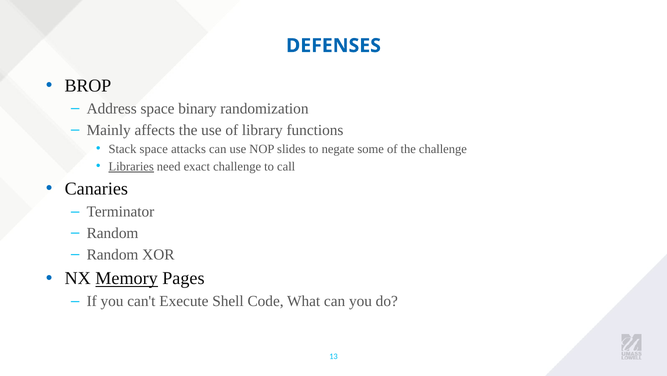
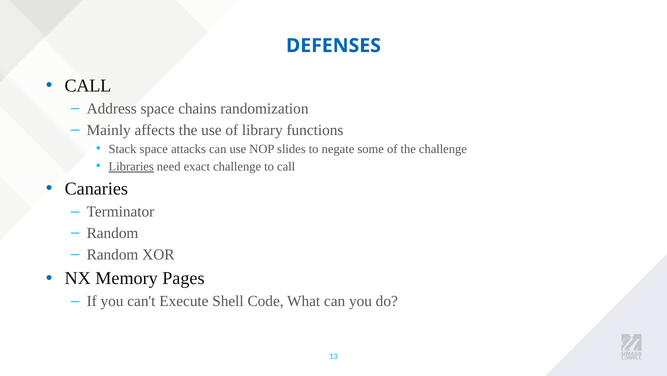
BROP at (88, 86): BROP -> CALL
binary: binary -> chains
Memory underline: present -> none
